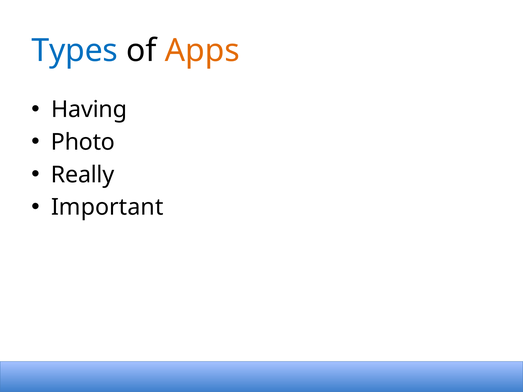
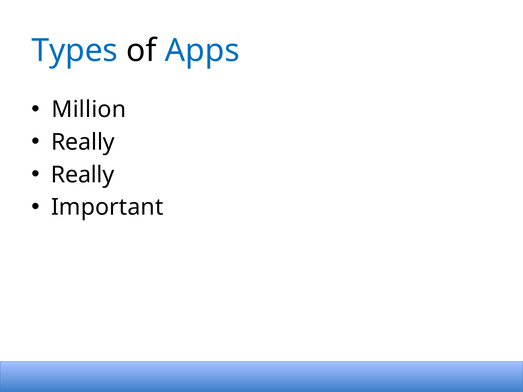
Apps colour: orange -> blue
Having: Having -> Million
Photo at (83, 142): Photo -> Really
